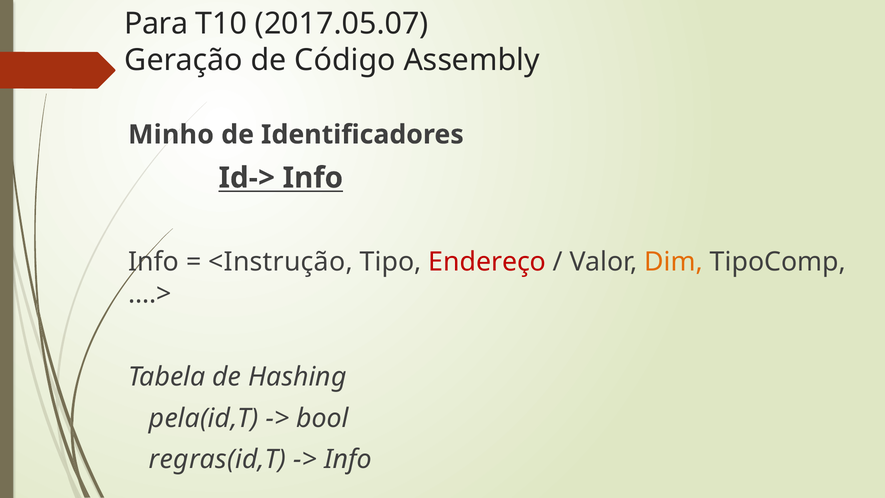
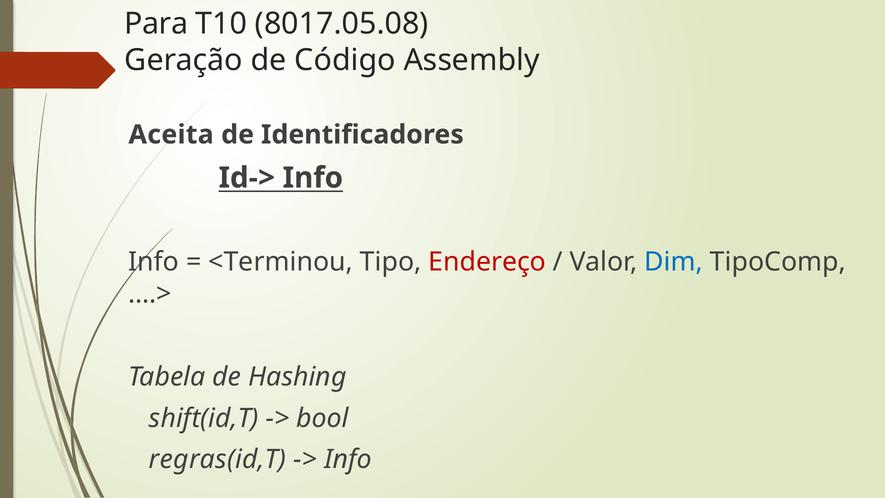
2017.05.07: 2017.05.07 -> 8017.05.08
Minho: Minho -> Aceita
<Instrução: <Instrução -> <Terminou
Dim colour: orange -> blue
pela(id,T: pela(id,T -> shift(id,T
